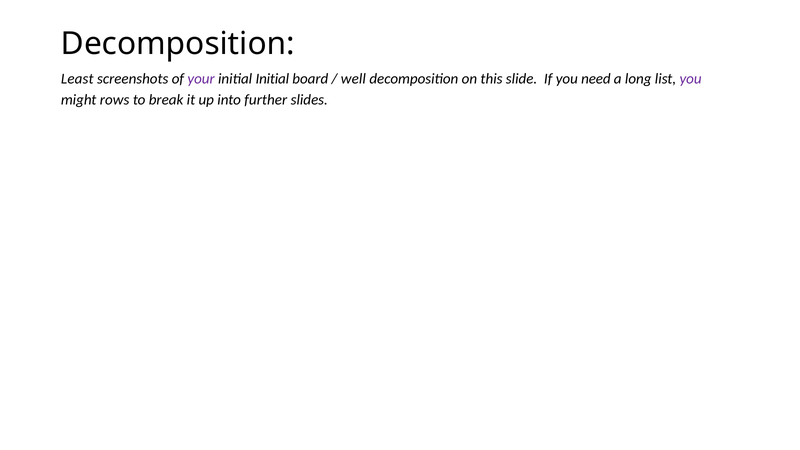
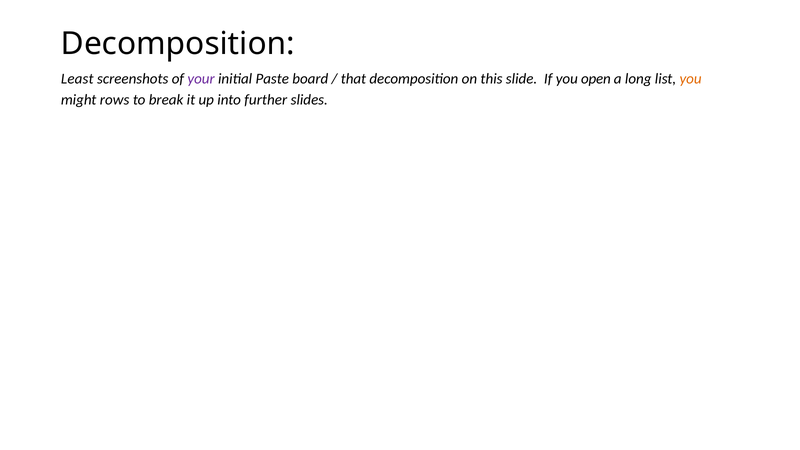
initial Initial: Initial -> Paste
well: well -> that
need: need -> open
you at (691, 79) colour: purple -> orange
